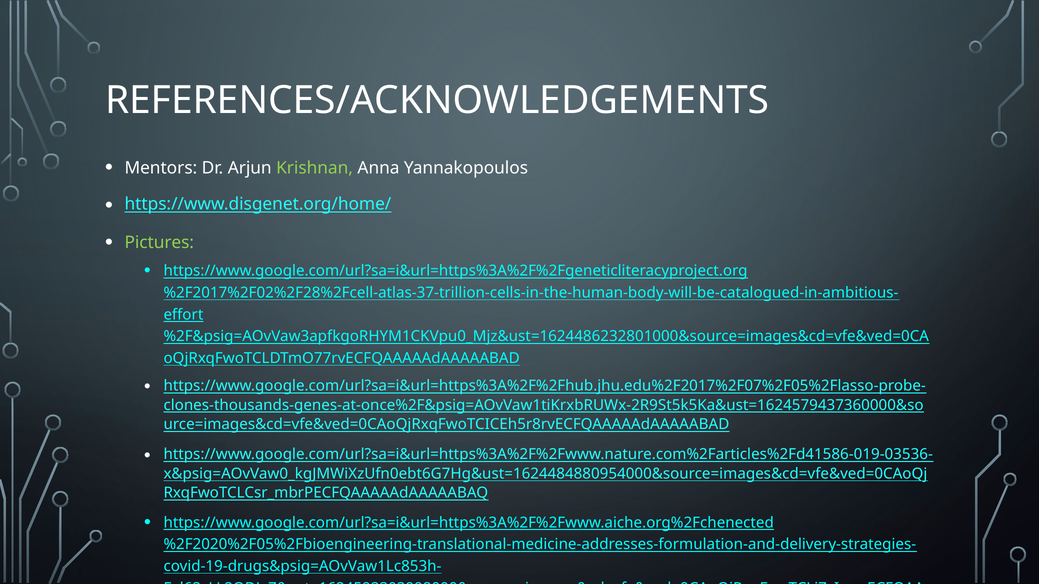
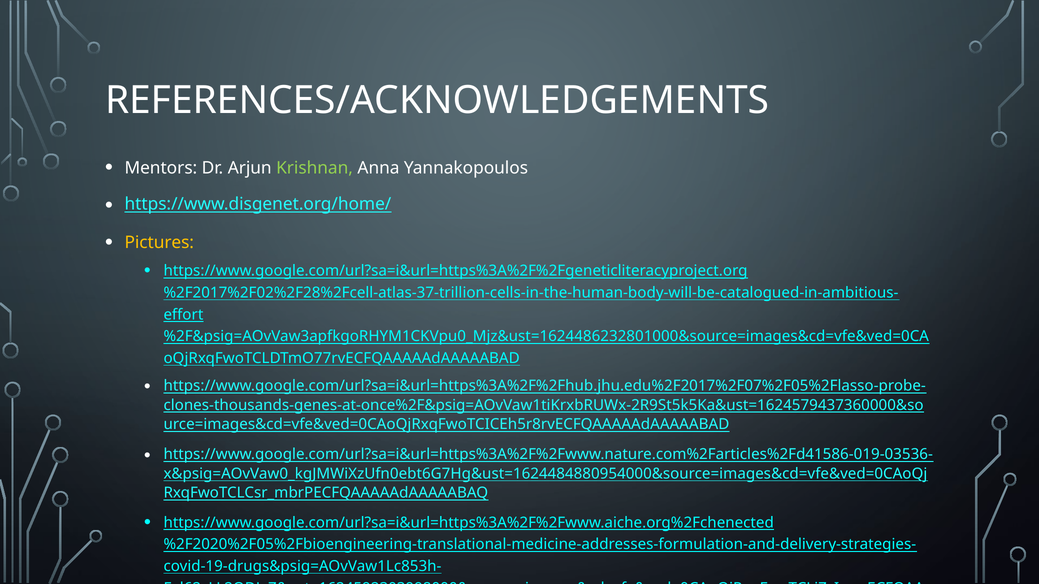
Pictures colour: light green -> yellow
